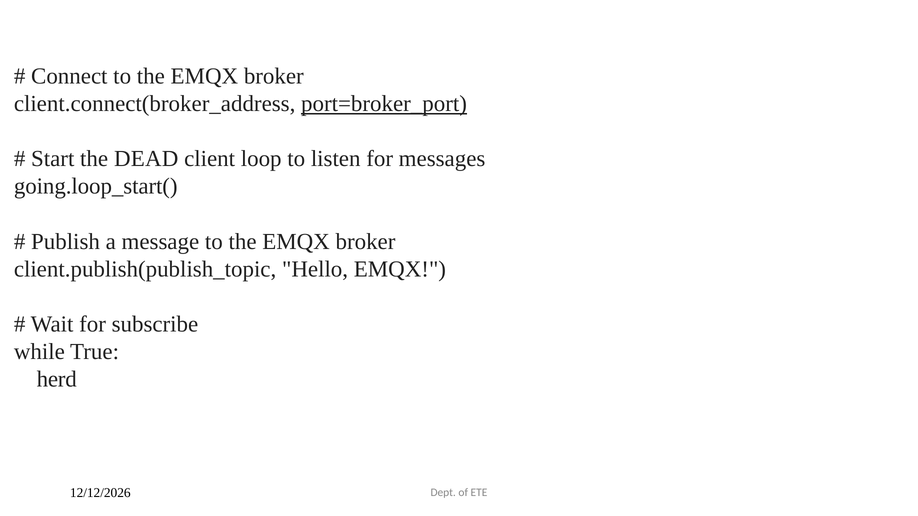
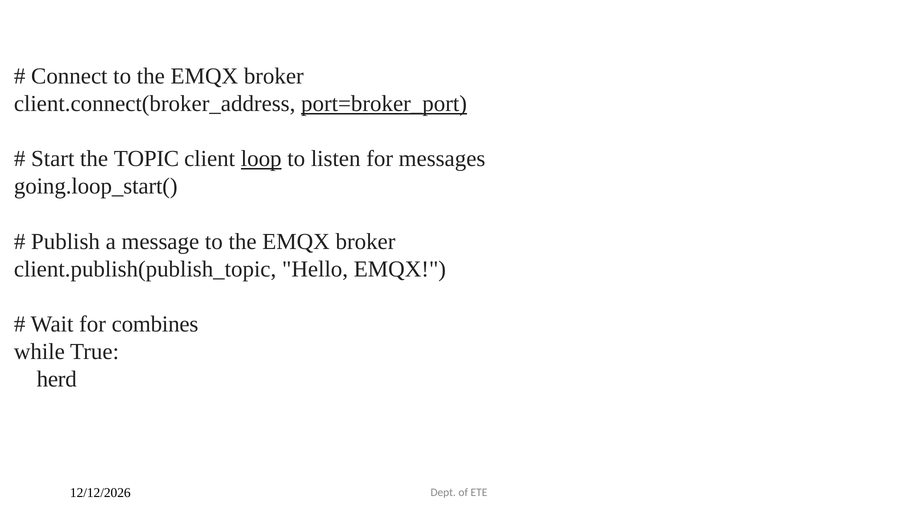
DEAD: DEAD -> TOPIC
loop underline: none -> present
subscribe: subscribe -> combines
